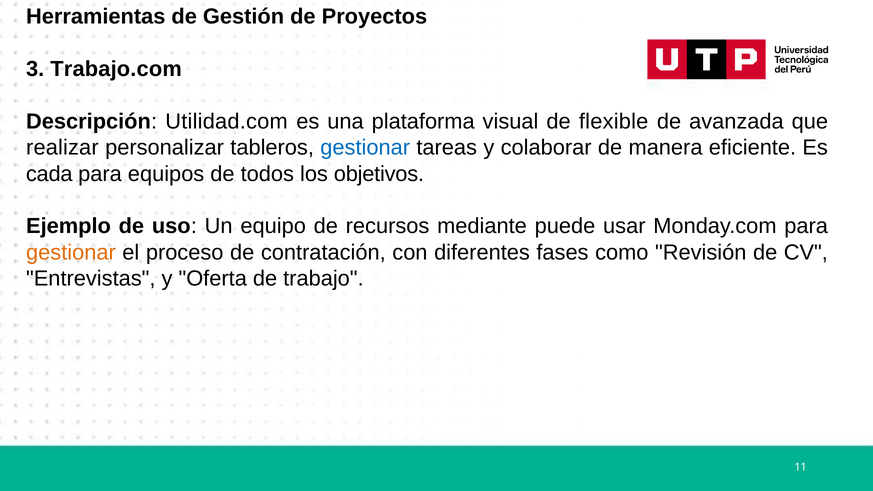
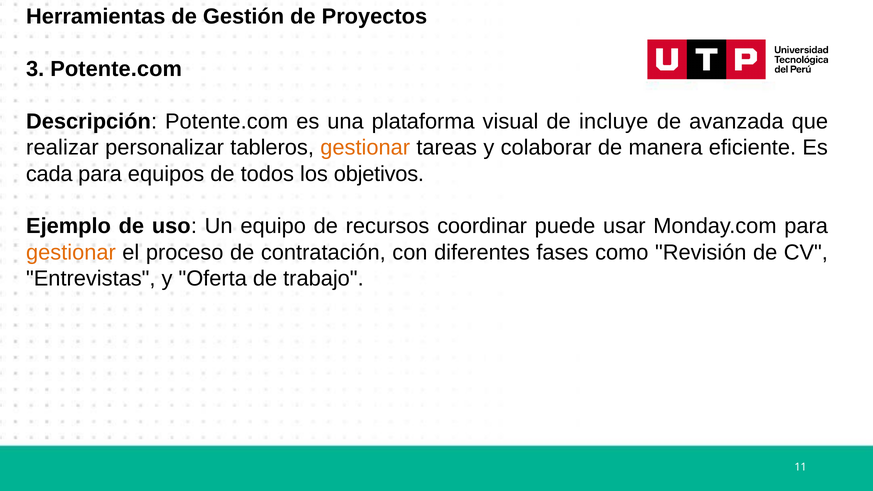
3 Trabajo.com: Trabajo.com -> Potente.com
Descripción Utilidad.com: Utilidad.com -> Potente.com
flexible: flexible -> incluye
gestionar at (365, 148) colour: blue -> orange
mediante: mediante -> coordinar
